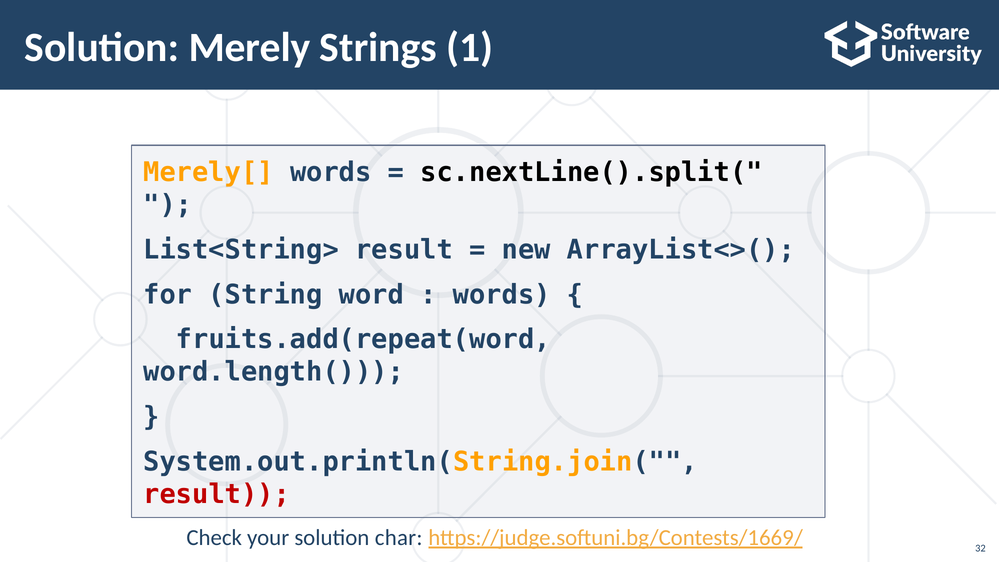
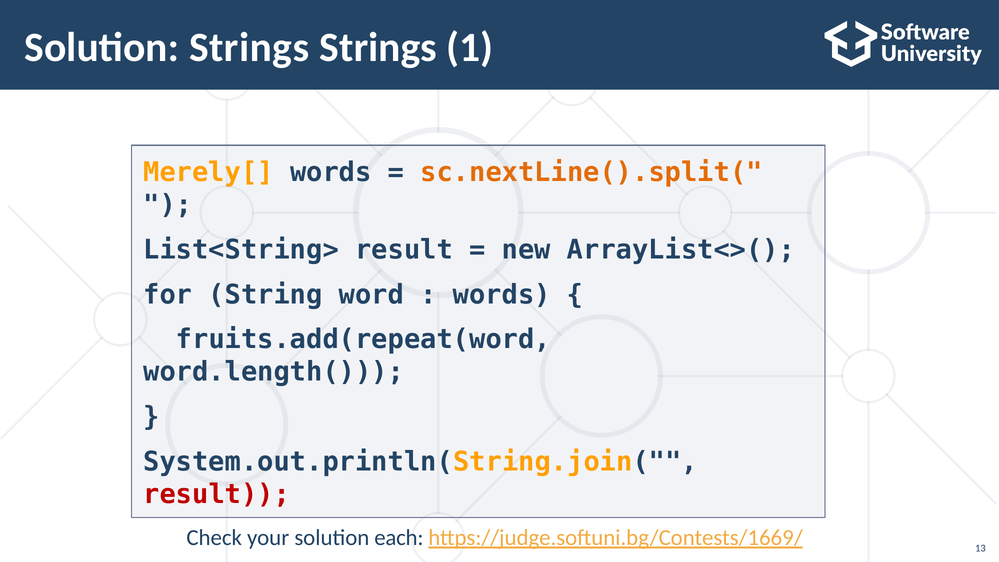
Solution Merely: Merely -> Strings
sc.nextLine().split( colour: black -> orange
char: char -> each
32: 32 -> 13
